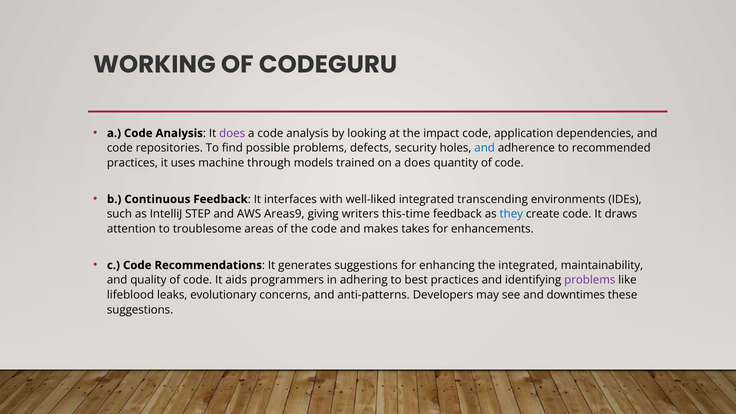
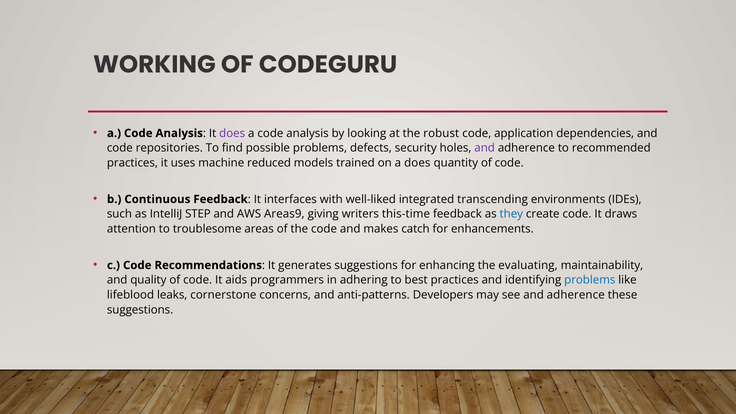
impact: impact -> robust
and at (485, 148) colour: blue -> purple
through: through -> reduced
takes: takes -> catch
the integrated: integrated -> evaluating
problems at (590, 280) colour: purple -> blue
evolutionary: evolutionary -> cornerstone
see and downtimes: downtimes -> adherence
